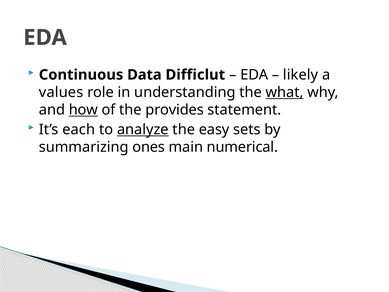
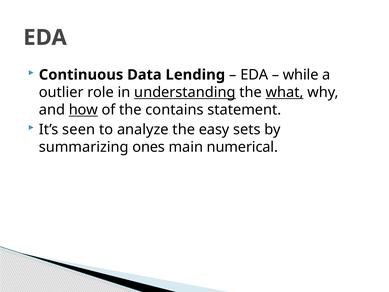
Difficlut: Difficlut -> Lending
likely: likely -> while
values: values -> outlier
understanding underline: none -> present
provides: provides -> contains
each: each -> seen
analyze underline: present -> none
